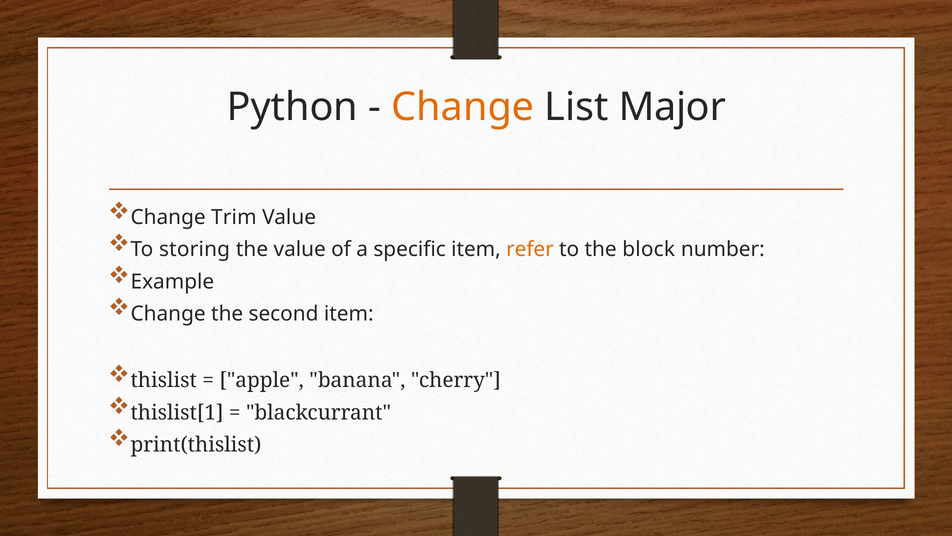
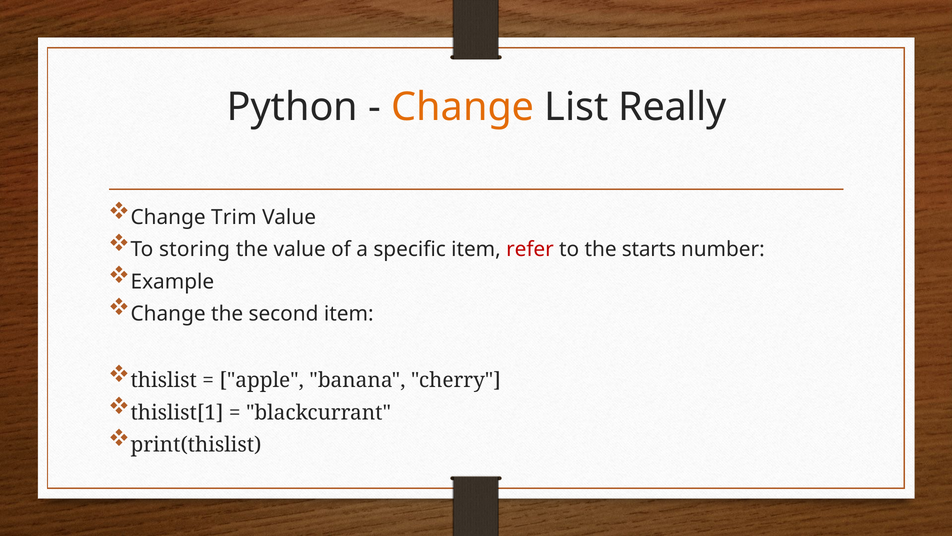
Major: Major -> Really
refer colour: orange -> red
block: block -> starts
